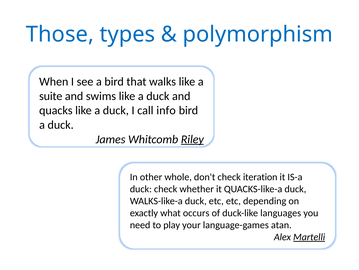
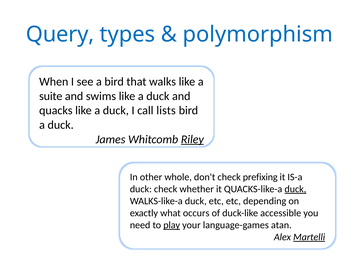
Those: Those -> Query
info: info -> lists
iteration: iteration -> prefixing
duck at (295, 189) underline: none -> present
languages: languages -> accessible
play underline: none -> present
